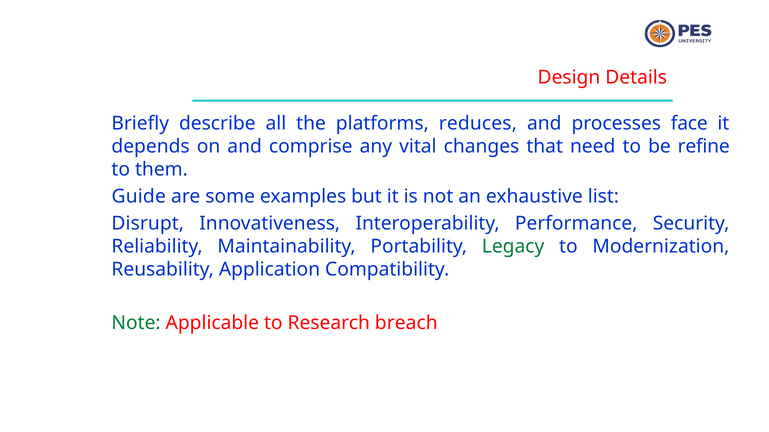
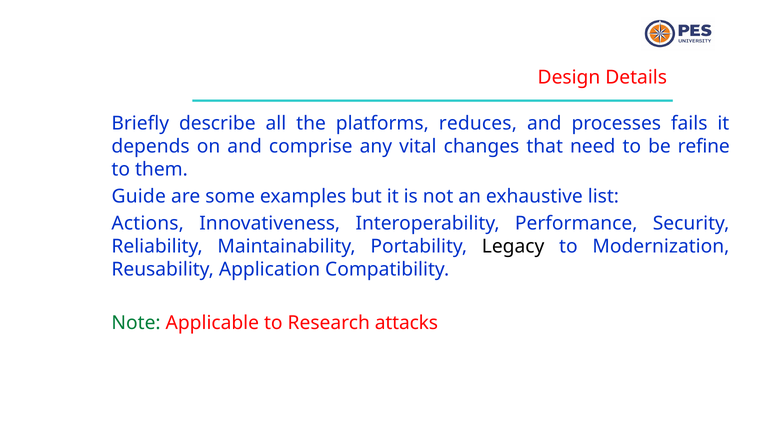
face: face -> fails
Disrupt: Disrupt -> Actions
Legacy colour: green -> black
breach: breach -> attacks
